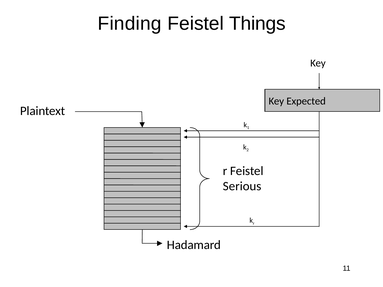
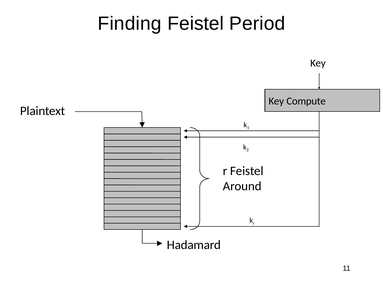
Things: Things -> Period
Expected: Expected -> Compute
Serious: Serious -> Around
